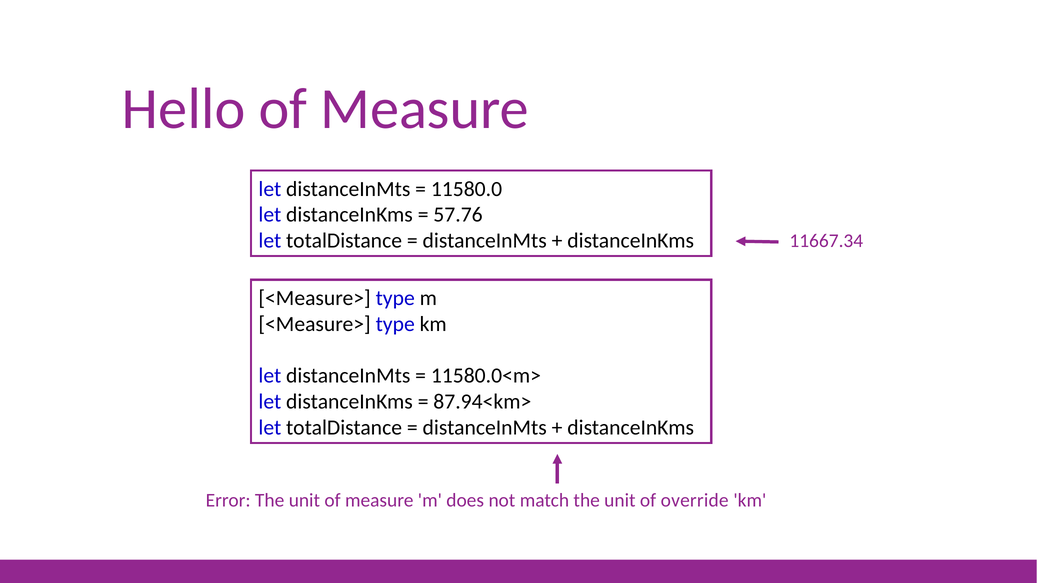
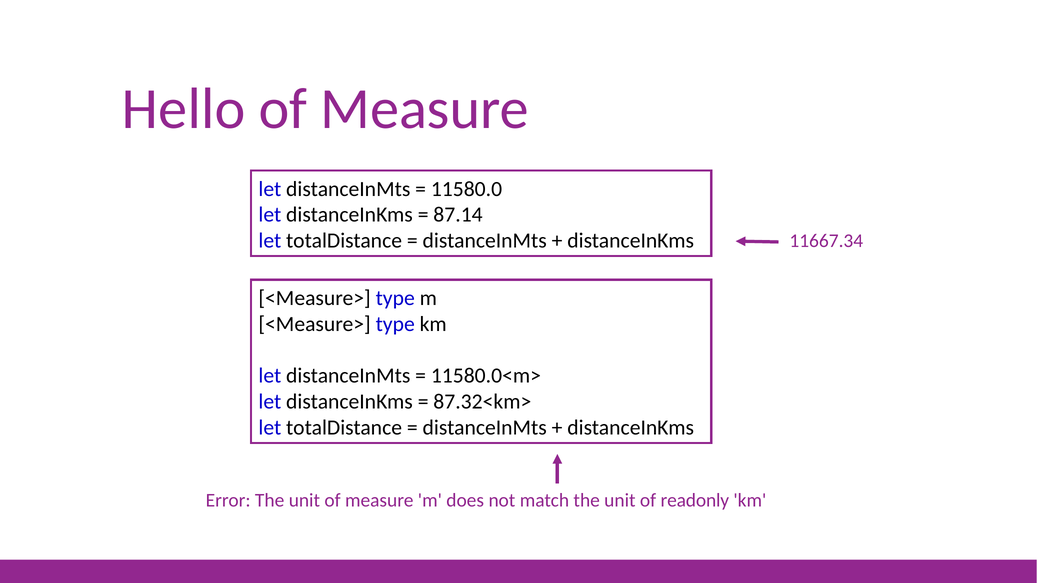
57.76: 57.76 -> 87.14
87.94<km>: 87.94<km> -> 87.32<km>
override: override -> readonly
